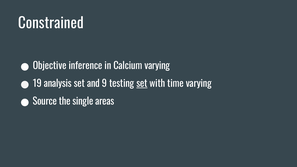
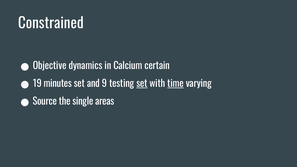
inference: inference -> dynamics
Calcium varying: varying -> certain
analysis: analysis -> minutes
time underline: none -> present
